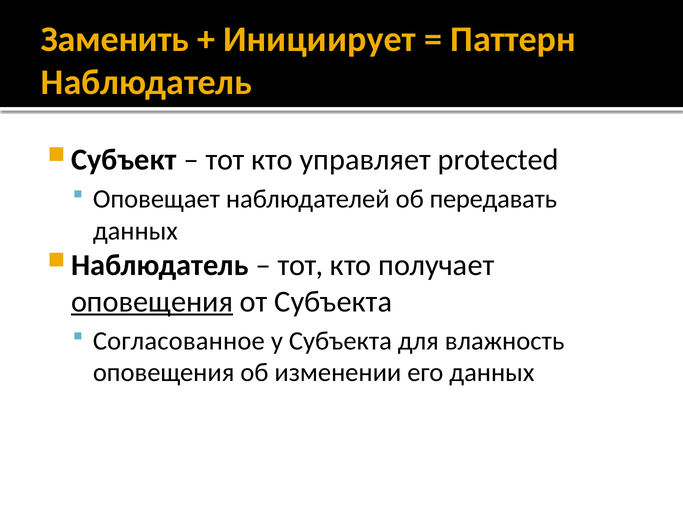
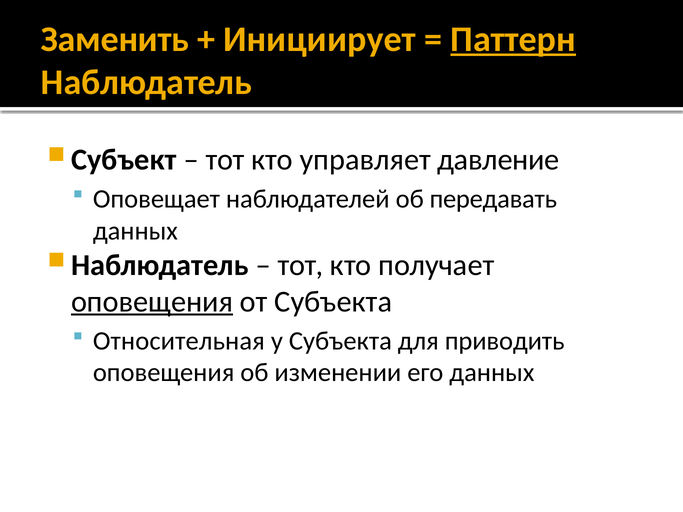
Паттерн underline: none -> present
protected: protected -> давление
Согласованное: Согласованное -> Относительная
влажность: влажность -> приводить
